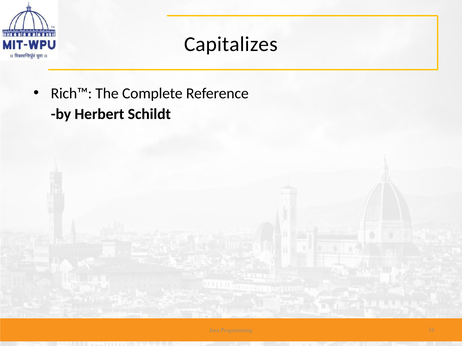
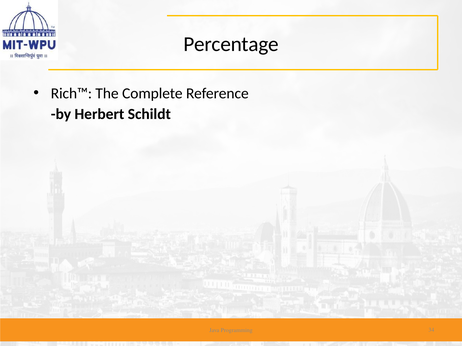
Capitalizes: Capitalizes -> Percentage
